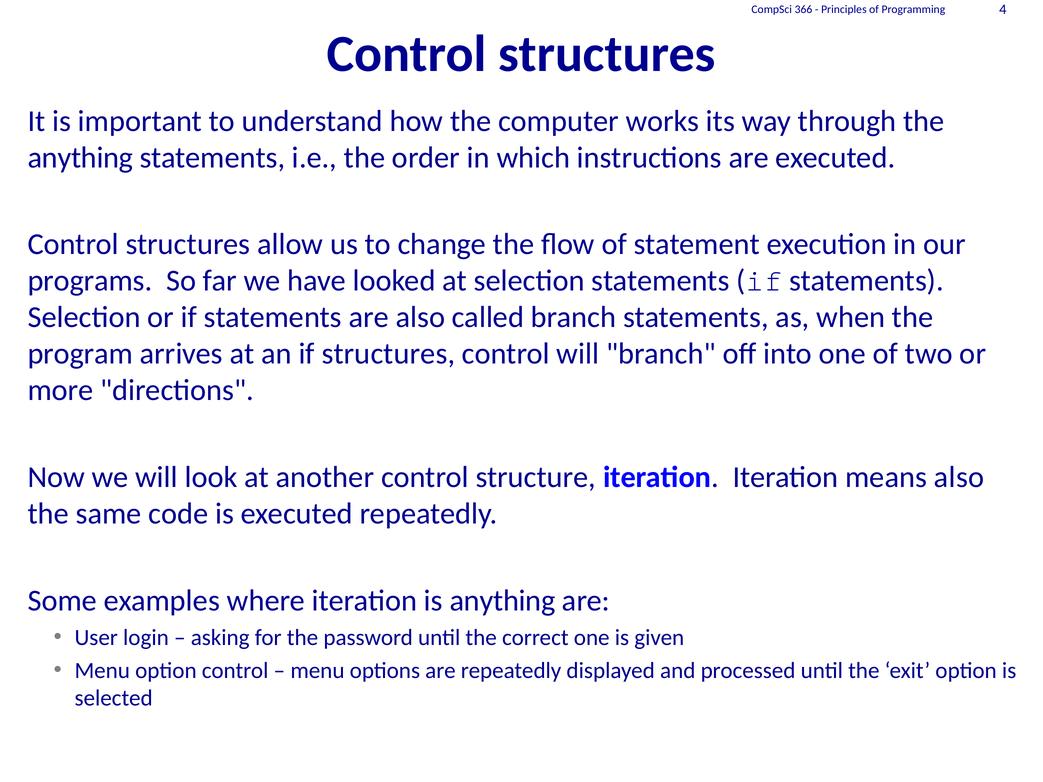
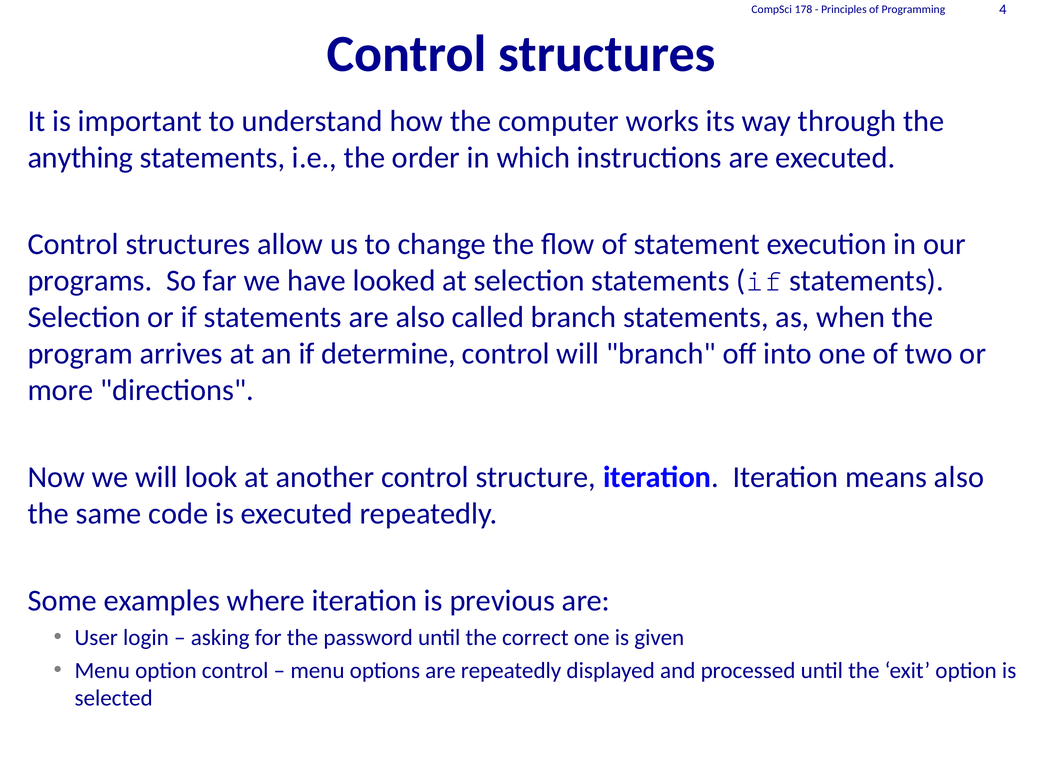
366: 366 -> 178
if structures: structures -> determine
is anything: anything -> previous
